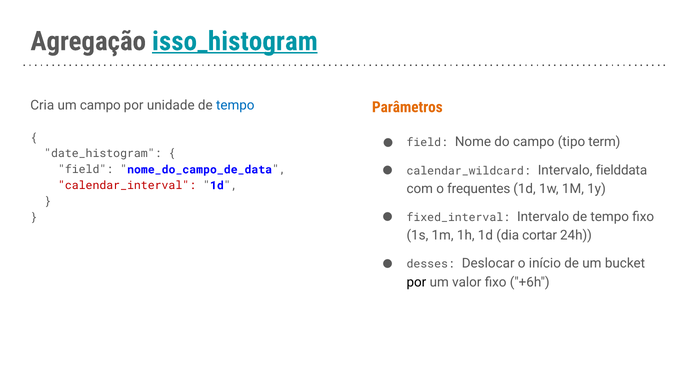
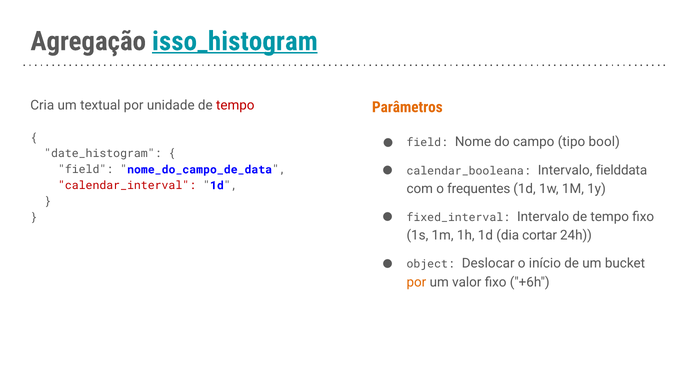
um campo: campo -> textual
tempo at (235, 105) colour: blue -> red
term: term -> bool
calendar_wildcard: calendar_wildcard -> calendar_booleana
desses: desses -> object
por at (416, 282) colour: black -> orange
